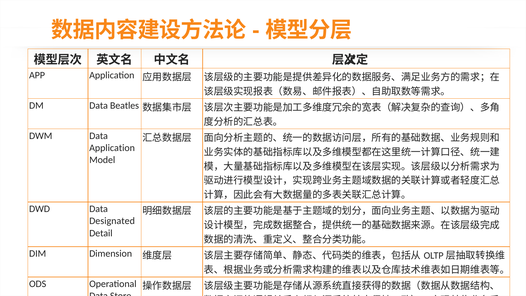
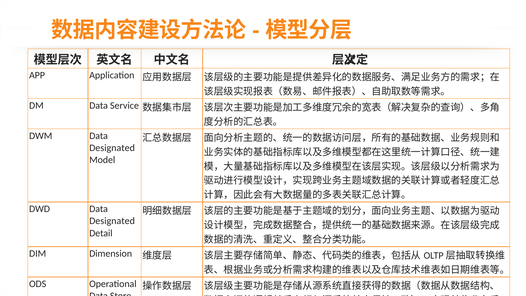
Beatles: Beatles -> Service
Application at (112, 148): Application -> Designated
